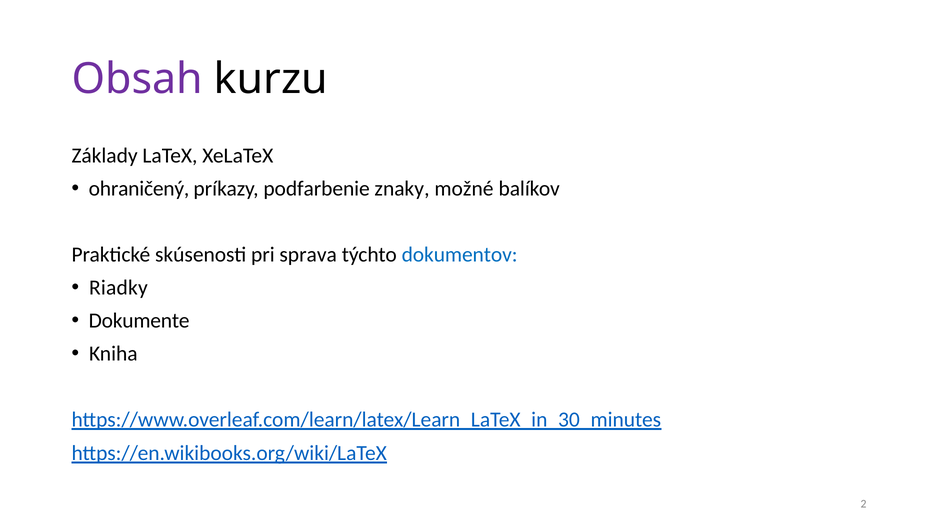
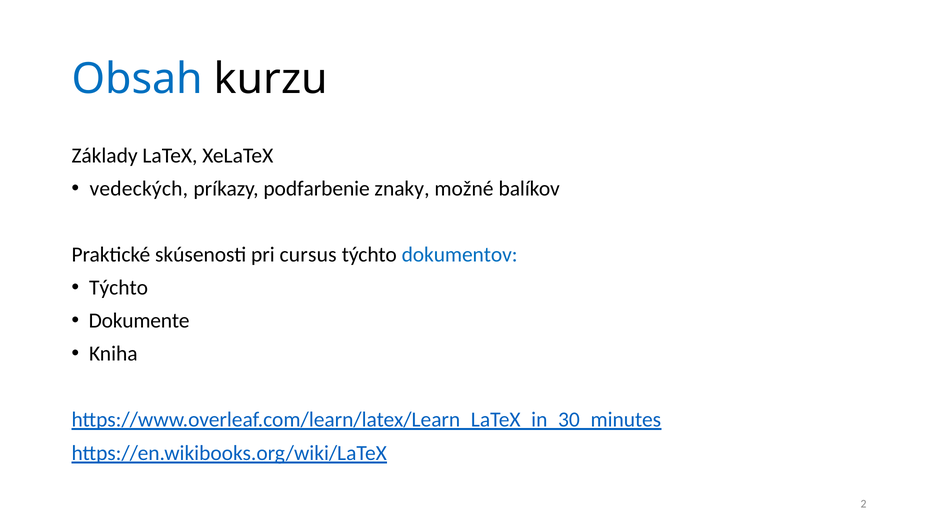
Obsah colour: purple -> blue
ohraničený: ohraničený -> vedeckých
sprava: sprava -> cursus
Riadky at (118, 287): Riadky -> Týchto
